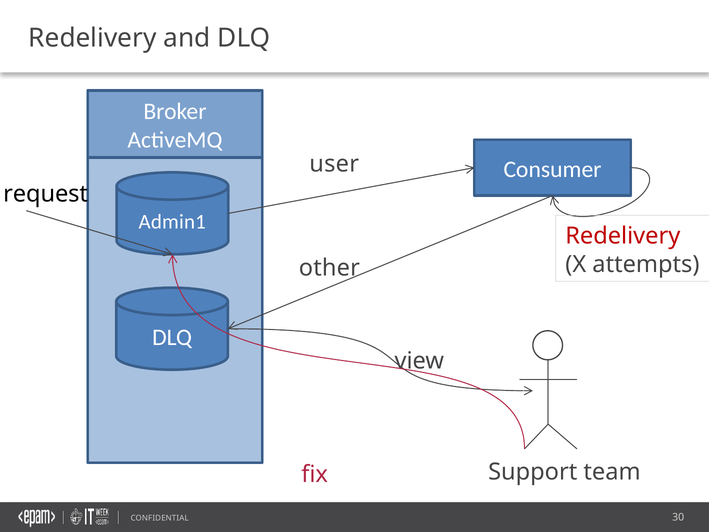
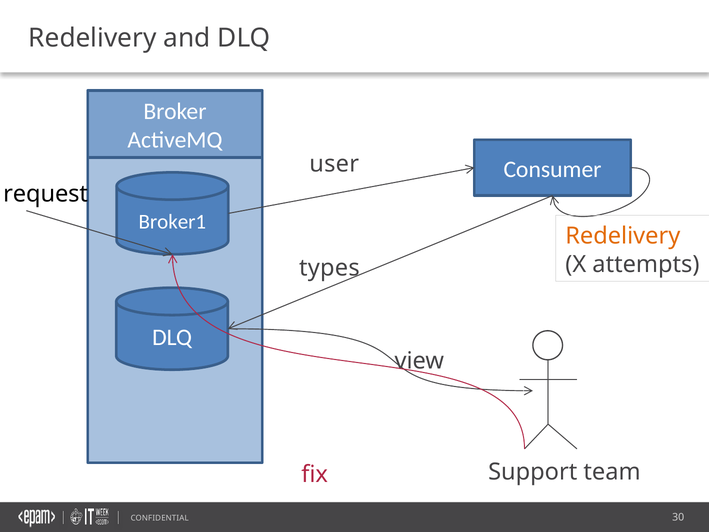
Admin1: Admin1 -> Broker1
Redelivery at (623, 236) colour: red -> orange
other: other -> types
